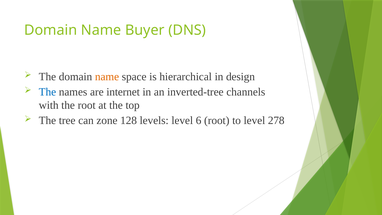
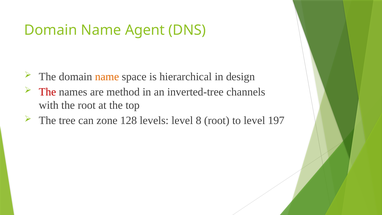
Buyer: Buyer -> Agent
The at (47, 92) colour: blue -> red
internet: internet -> method
6: 6 -> 8
278: 278 -> 197
